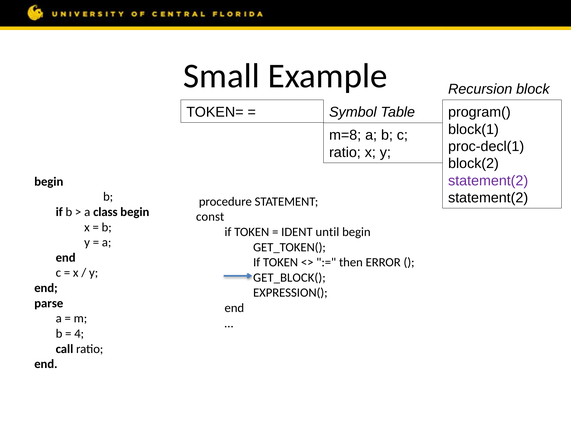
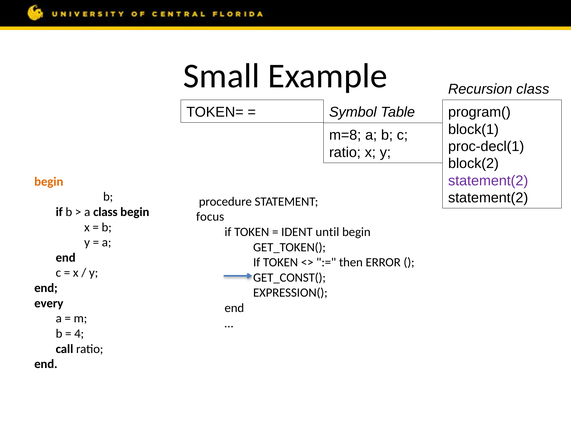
Recursion block: block -> class
begin at (49, 182) colour: black -> orange
const at (210, 217): const -> focus
GET_BLOCK(: GET_BLOCK( -> GET_CONST(
parse: parse -> every
